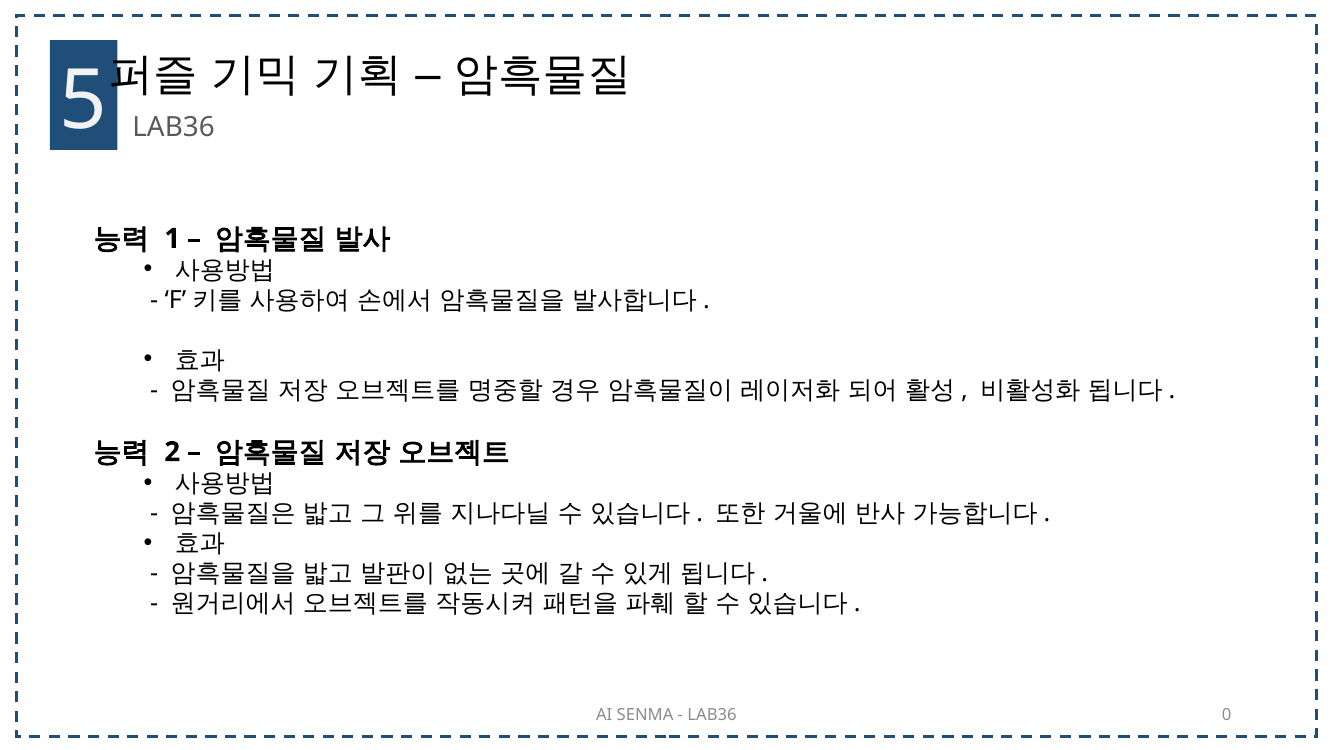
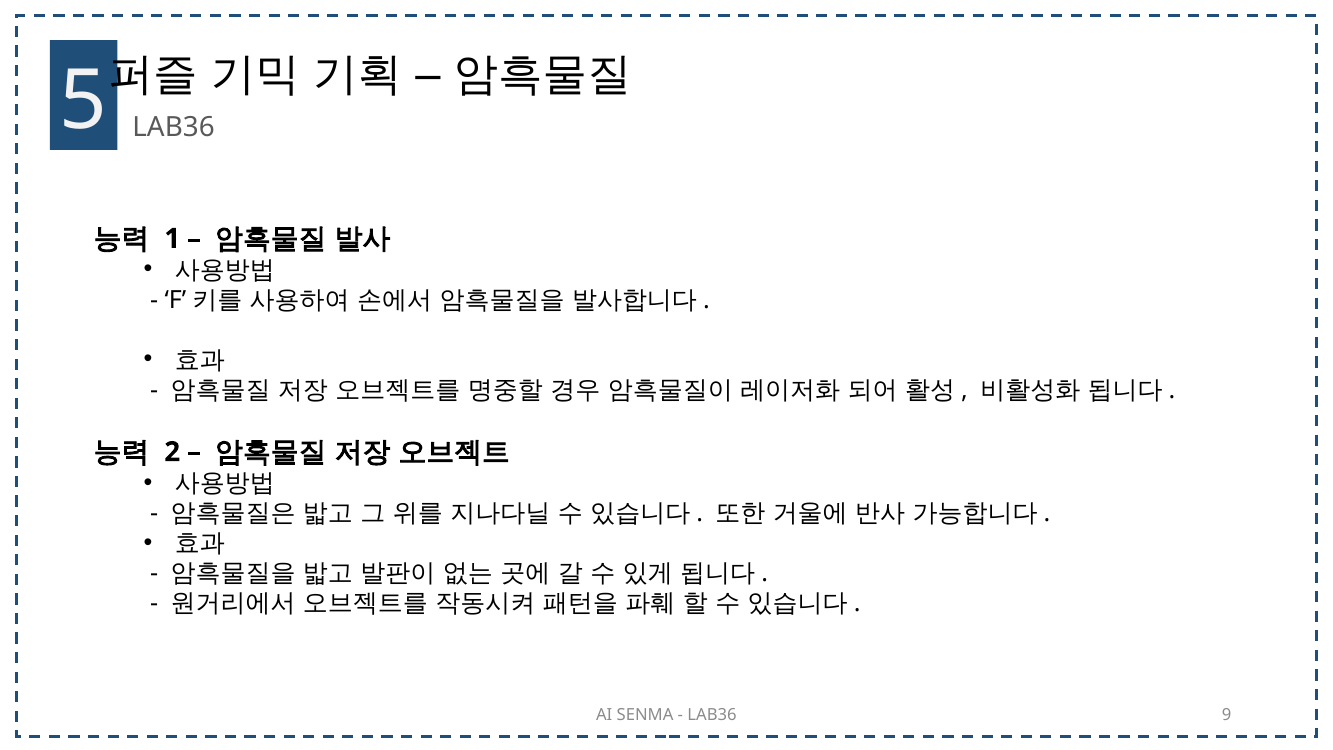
0: 0 -> 9
